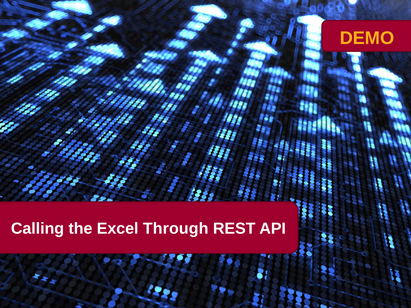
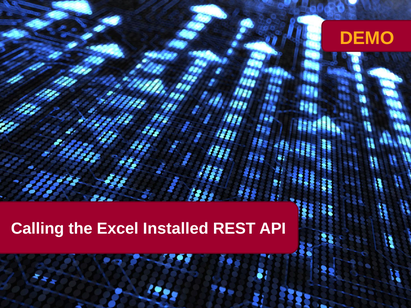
Through: Through -> Installed
